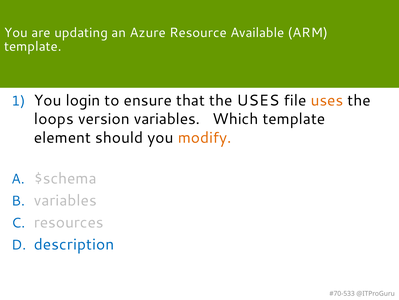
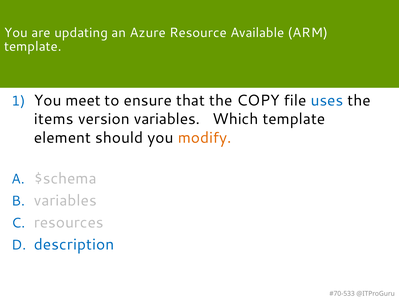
login: login -> meet
the USES: USES -> COPY
uses at (327, 100) colour: orange -> blue
loops: loops -> items
